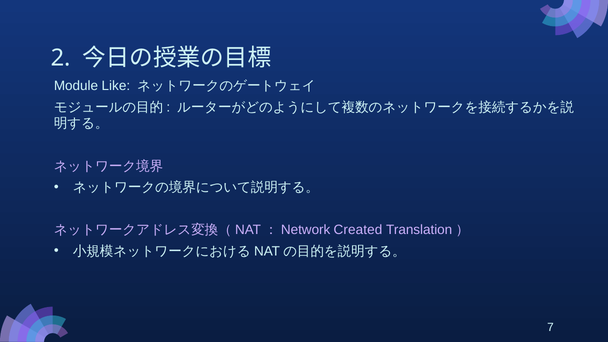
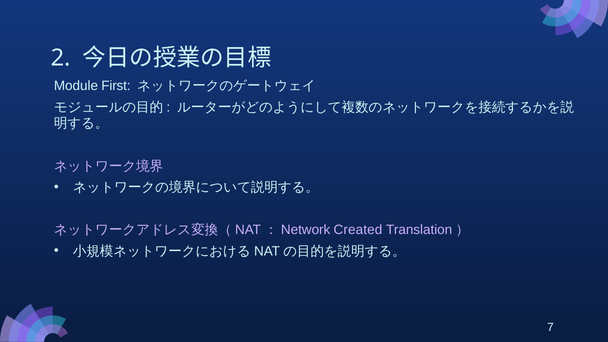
Like: Like -> First
